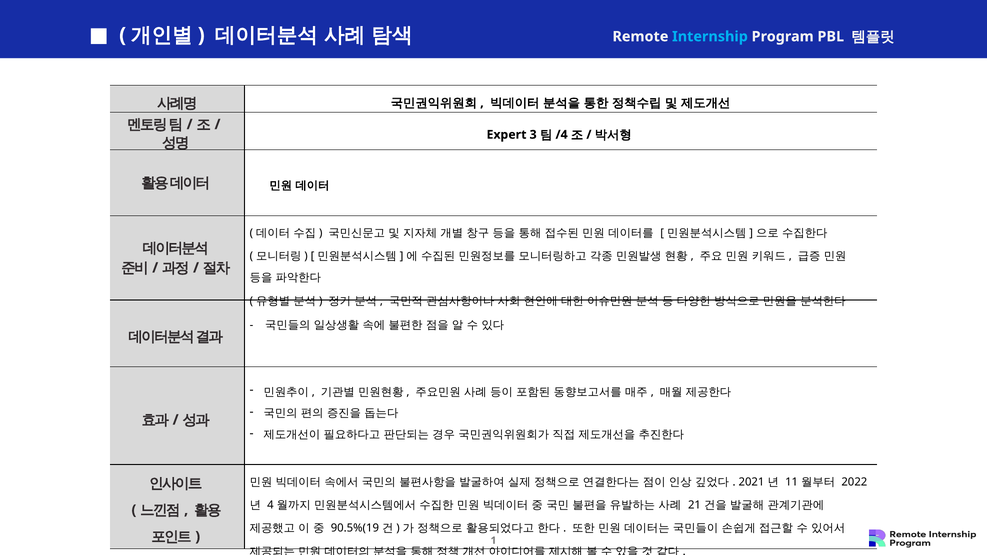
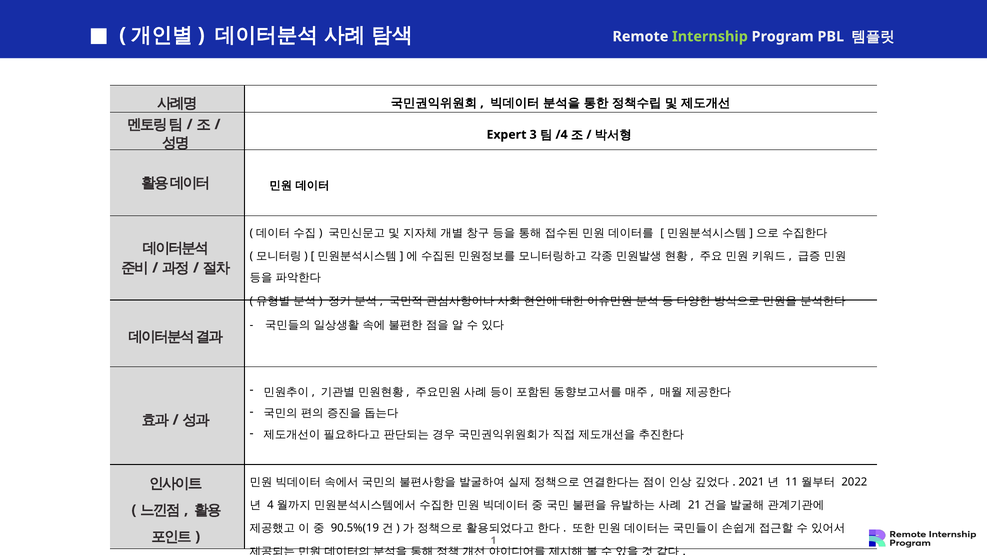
Internship colour: light blue -> light green
